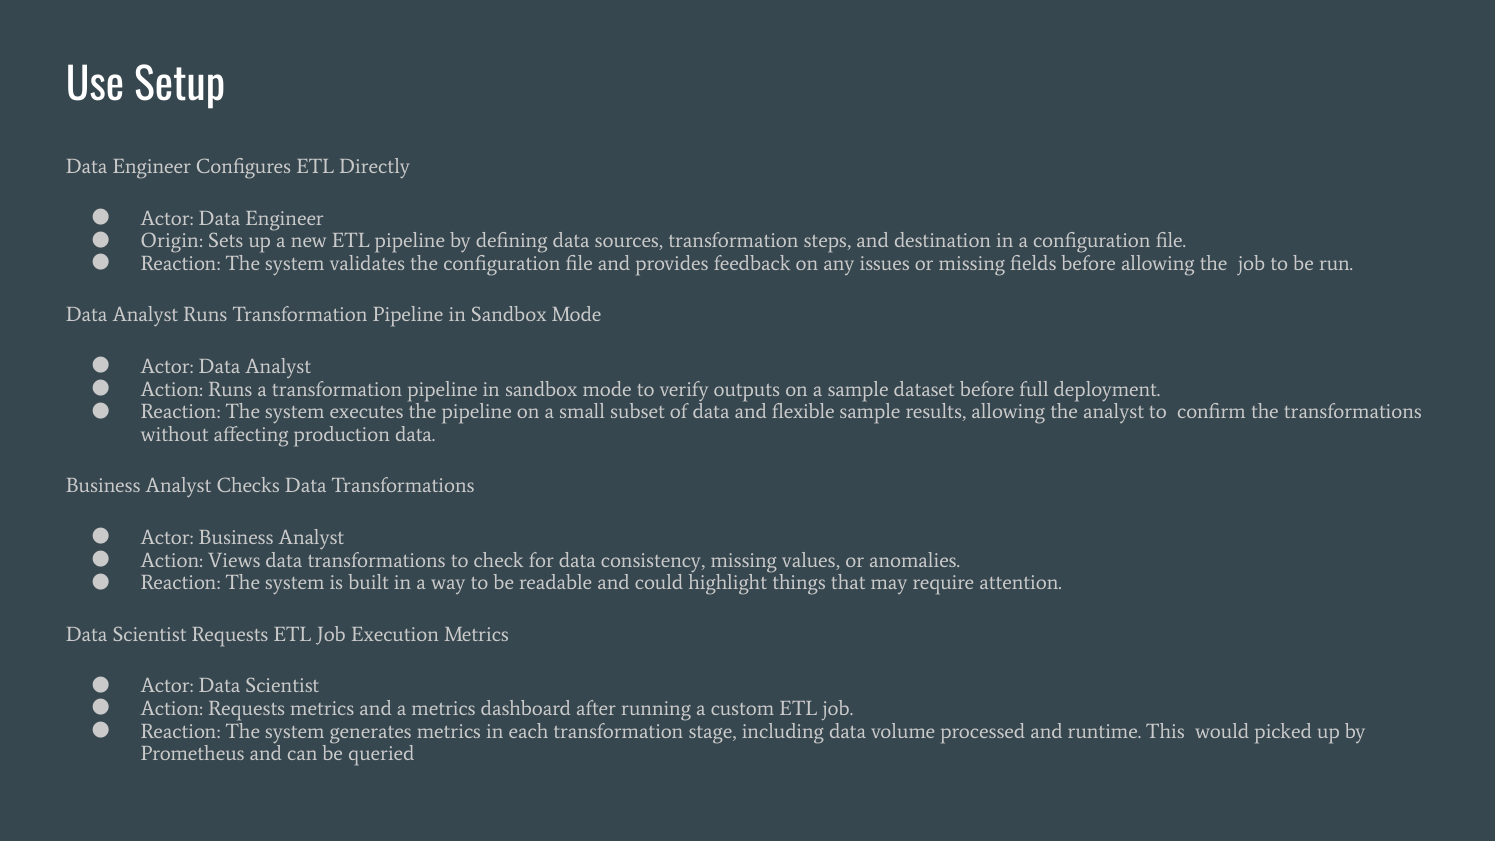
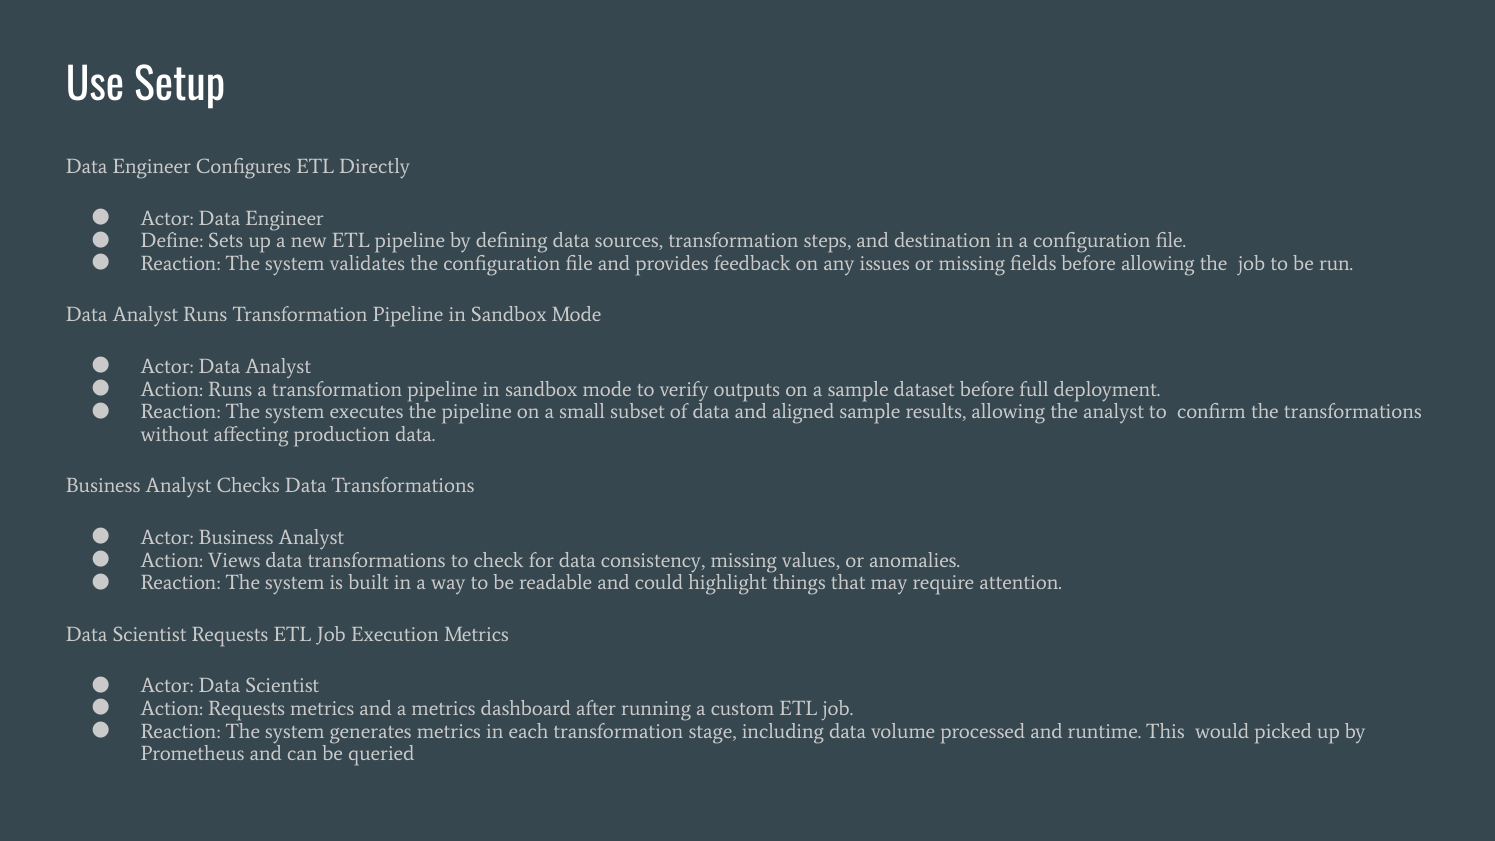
Origin: Origin -> Define
flexible: flexible -> aligned
